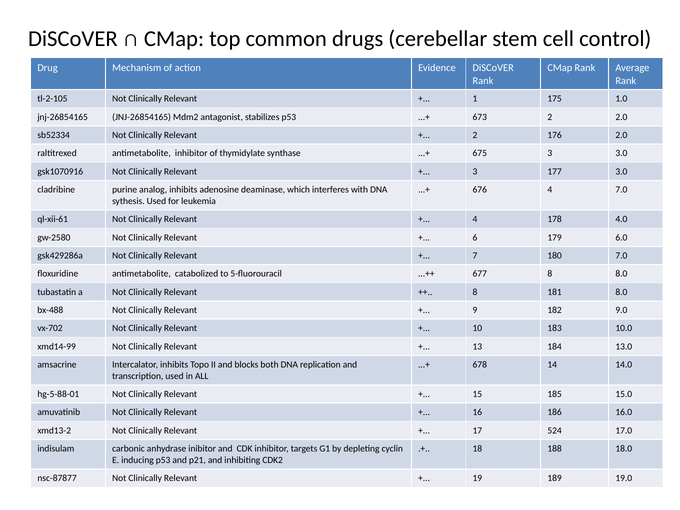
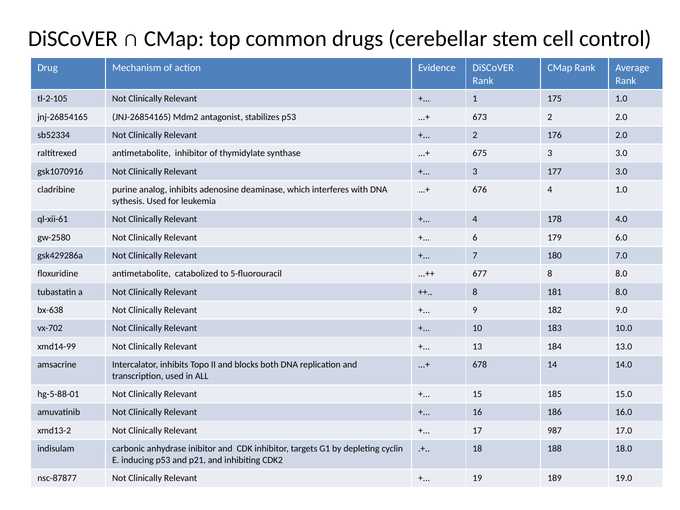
4 7.0: 7.0 -> 1.0
bx-488: bx-488 -> bx-638
524: 524 -> 987
